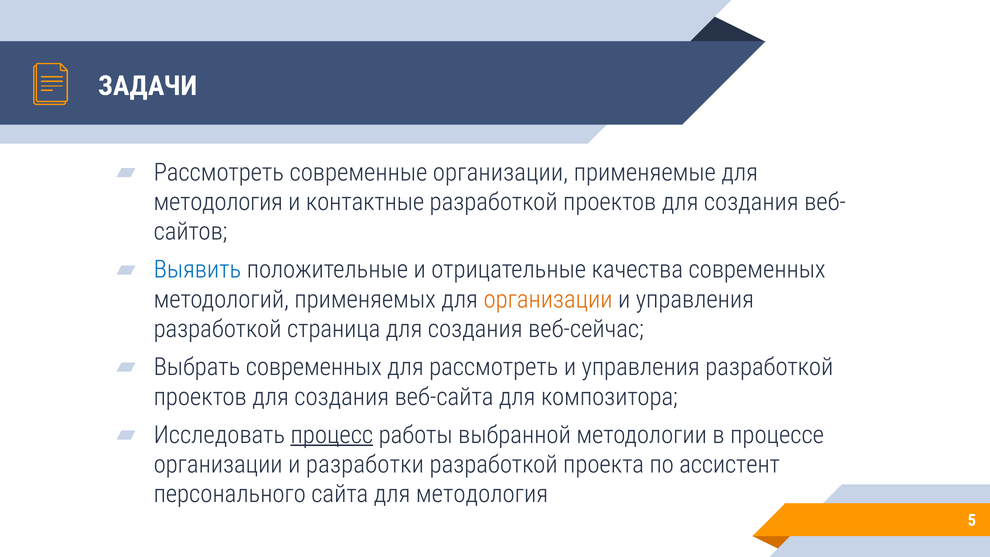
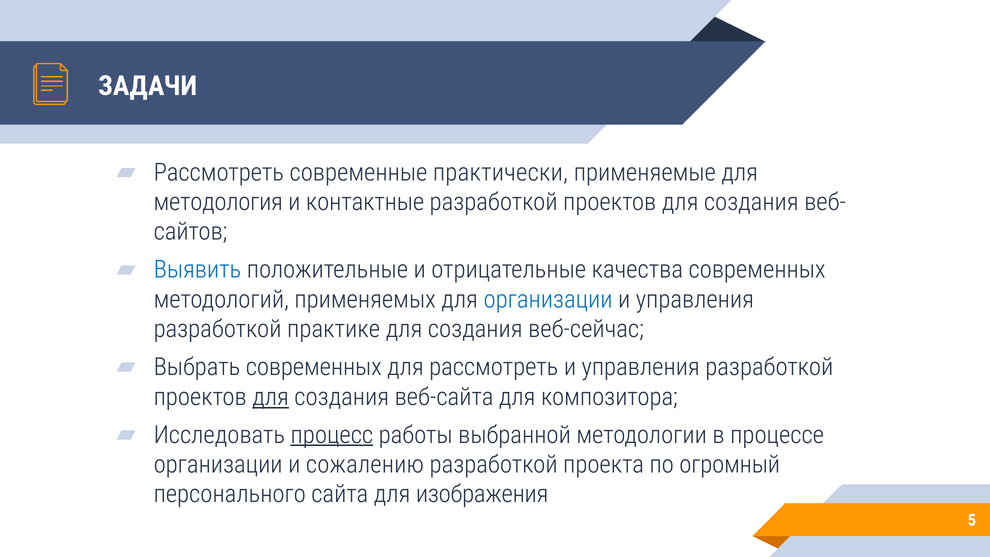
современные организации: организации -> практически
организации at (548, 299) colour: orange -> blue
страница: страница -> практике
для at (271, 397) underline: none -> present
разработки: разработки -> сожалению
ассистент: ассистент -> огромный
сайта для методология: методология -> изображения
